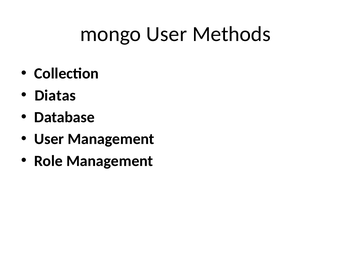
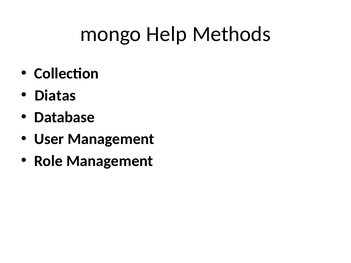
mongo User: User -> Help
